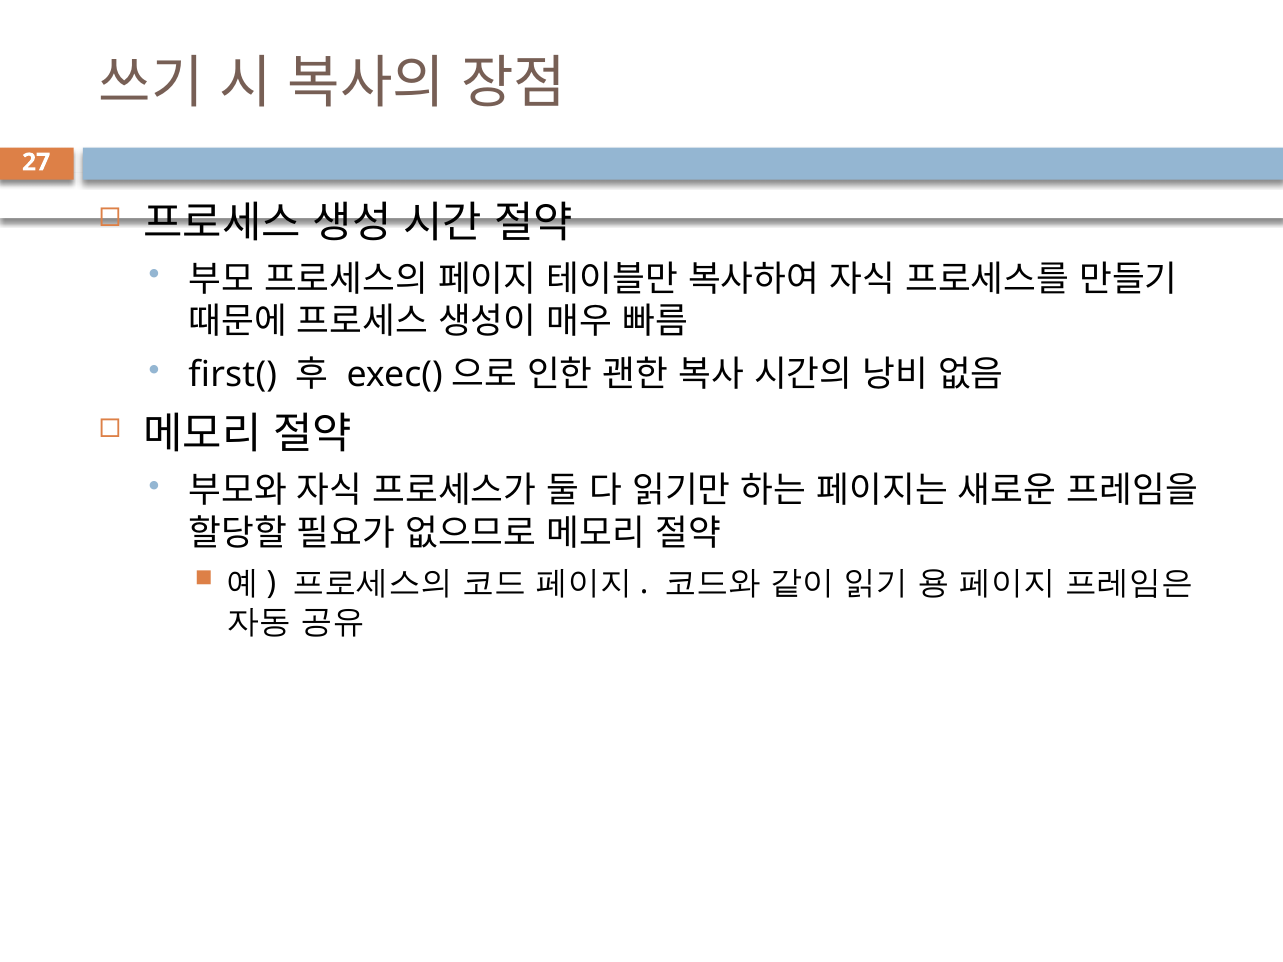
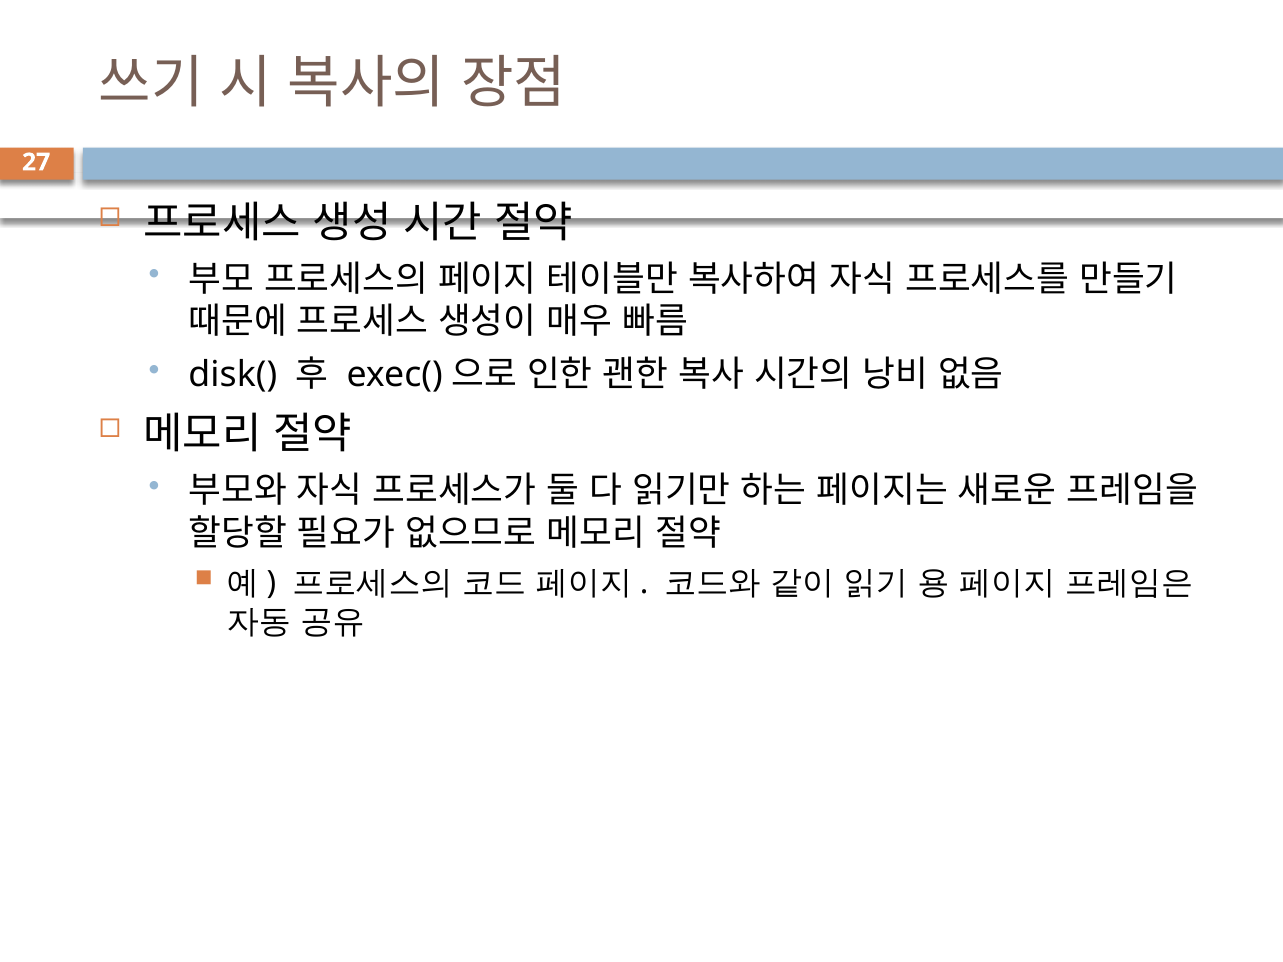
first(: first( -> disk(
